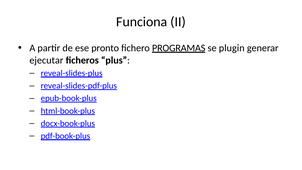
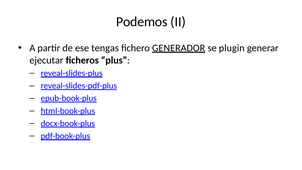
Funciona: Funciona -> Podemos
pronto: pronto -> tengas
PROGRAMAS: PROGRAMAS -> GENERADOR
